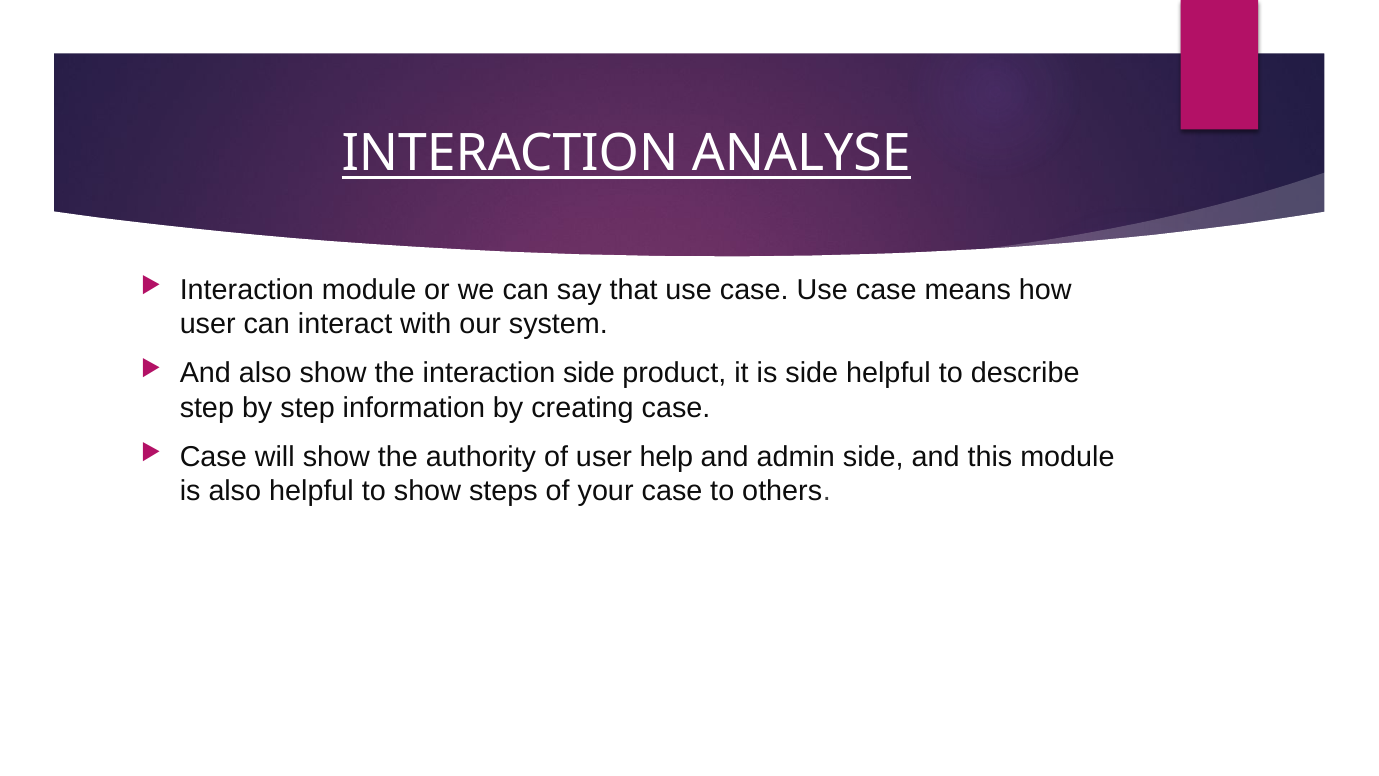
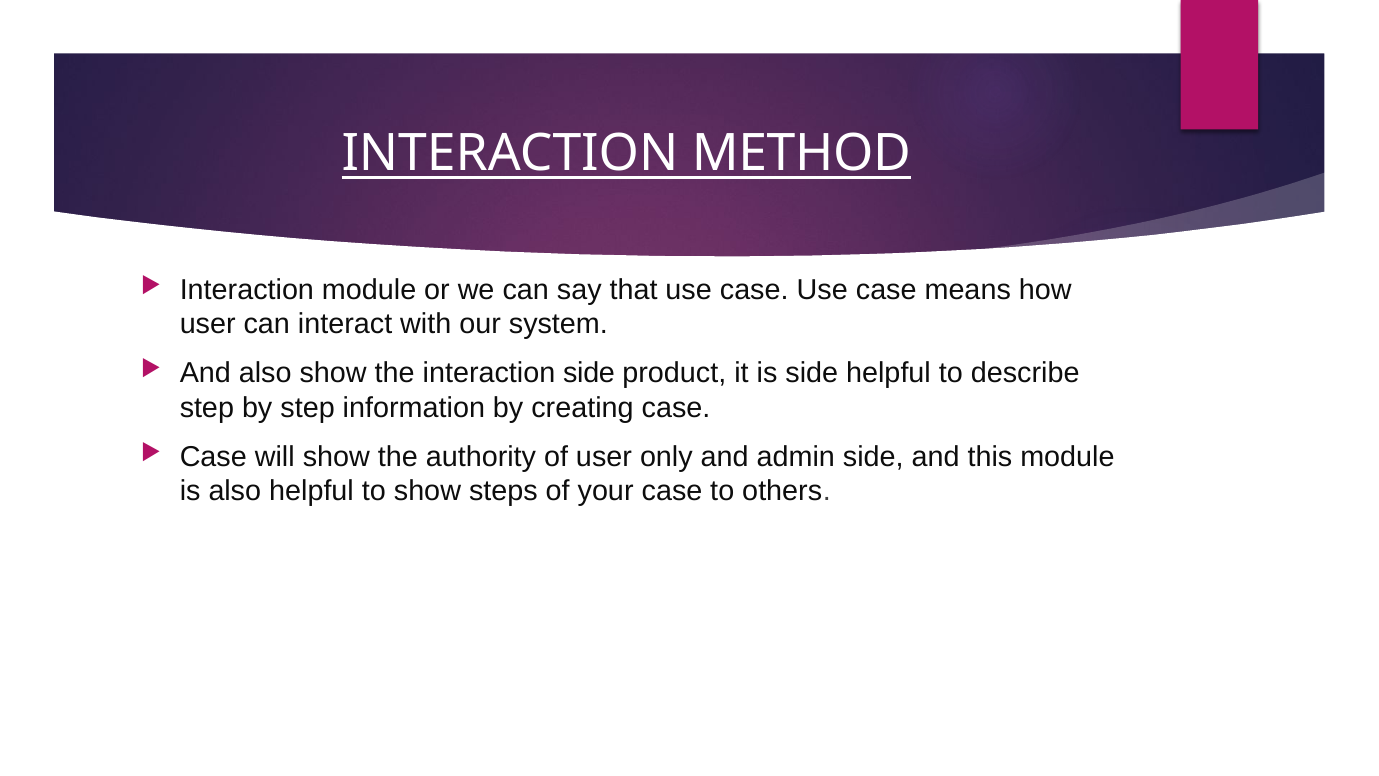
ANALYSE: ANALYSE -> METHOD
help: help -> only
